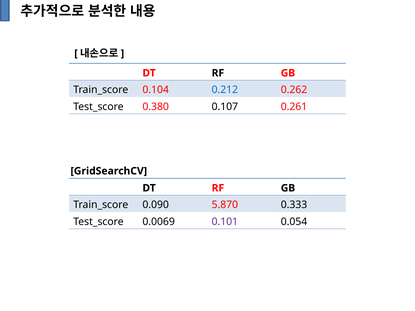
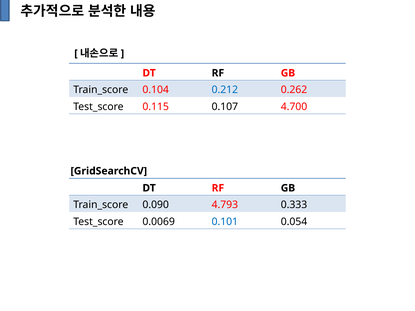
0.380: 0.380 -> 0.115
0.261: 0.261 -> 4.700
5.870: 5.870 -> 4.793
0.101 colour: purple -> blue
